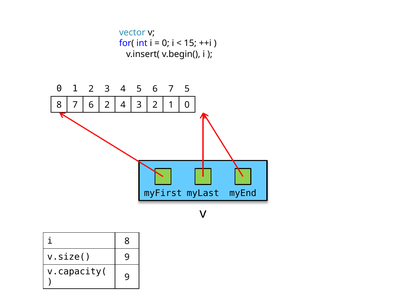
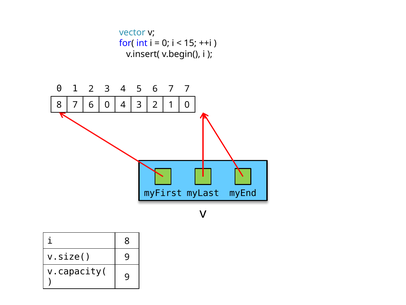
7 5: 5 -> 7
6 2: 2 -> 0
